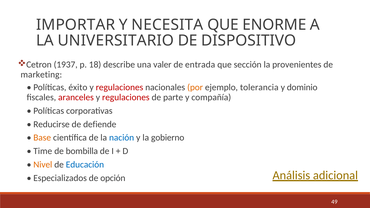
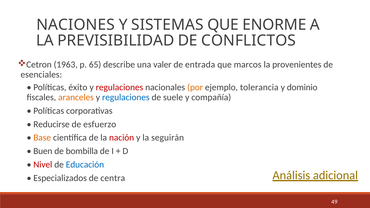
IMPORTAR: IMPORTAR -> NACIONES
NECESITA: NECESITA -> SISTEMAS
UNIVERSITARIO: UNIVERSITARIO -> PREVISIBILIDAD
DISPOSITIVO: DISPOSITIVO -> CONFLICTOS
1937: 1937 -> 1963
18: 18 -> 65
sección: sección -> marcos
marketing: marketing -> esenciales
aranceles colour: red -> orange
regulaciones at (126, 97) colour: red -> blue
parte: parte -> suele
defiende: defiende -> esfuerzo
nación colour: blue -> red
gobierno: gobierno -> seguirán
Time: Time -> Buen
Nivel colour: orange -> red
opción: opción -> centra
